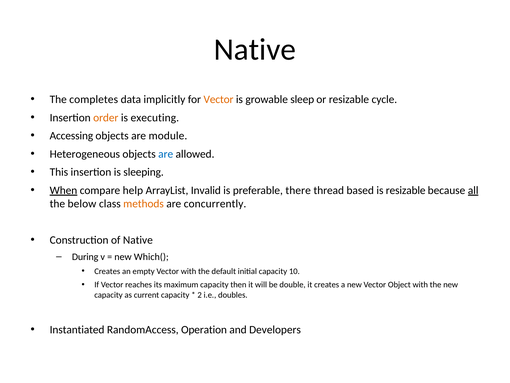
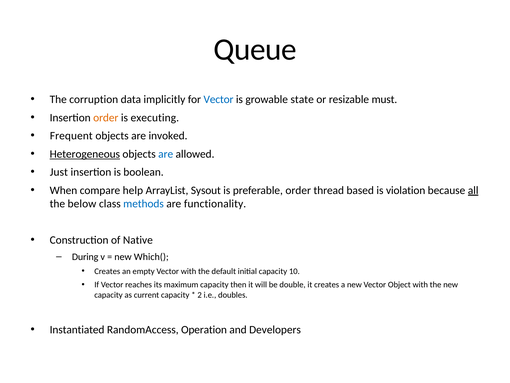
Native at (255, 49): Native -> Queue
completes: completes -> corruption
Vector at (219, 99) colour: orange -> blue
sleep: sleep -> state
cycle: cycle -> must
Accessing: Accessing -> Frequent
module: module -> invoked
Heterogeneous underline: none -> present
This: This -> Just
sleeping: sleeping -> boolean
When underline: present -> none
Invalid: Invalid -> Sysout
preferable there: there -> order
is resizable: resizable -> violation
methods colour: orange -> blue
concurrently: concurrently -> functionality
